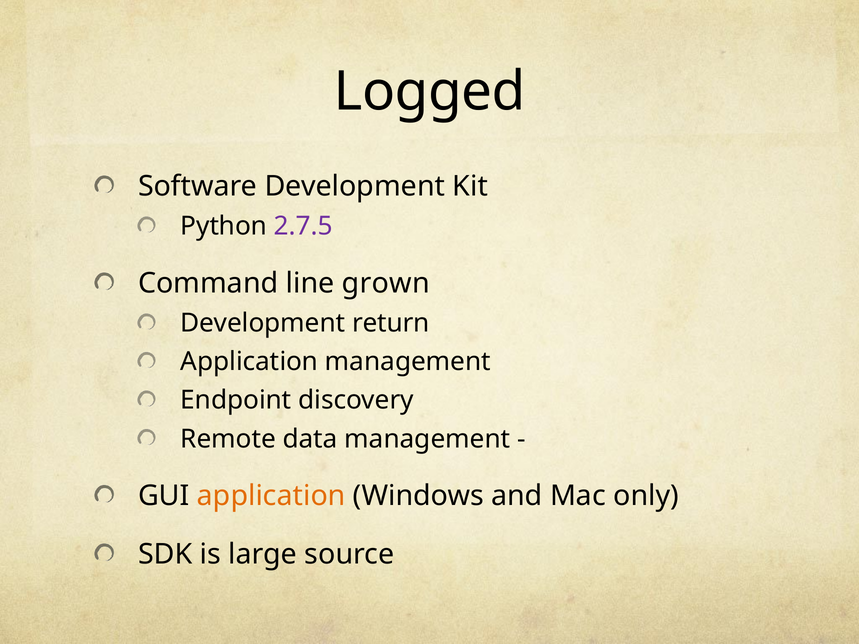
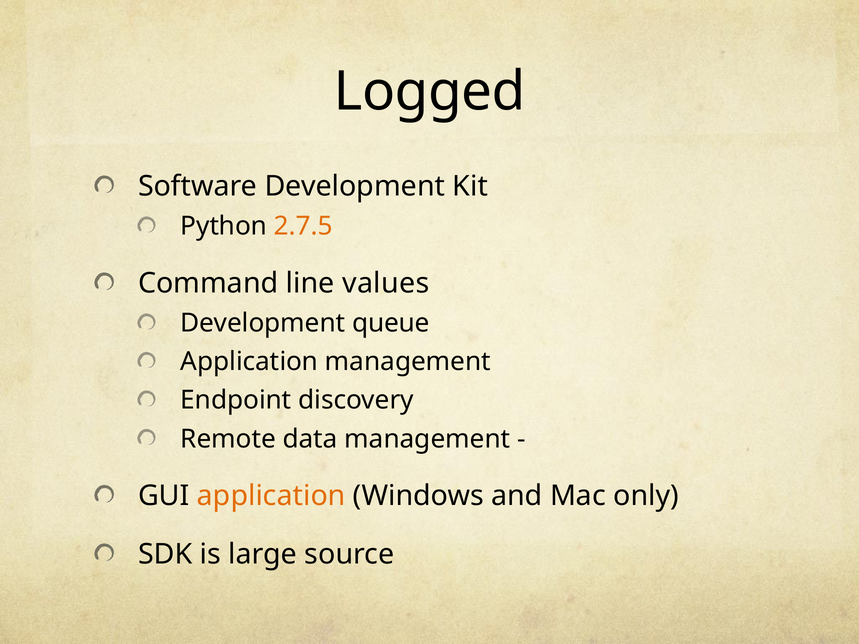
2.7.5 colour: purple -> orange
grown: grown -> values
return: return -> queue
